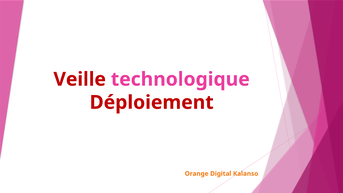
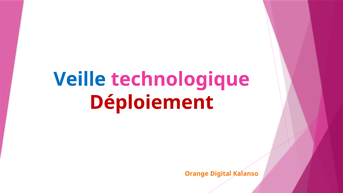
Veille colour: red -> blue
